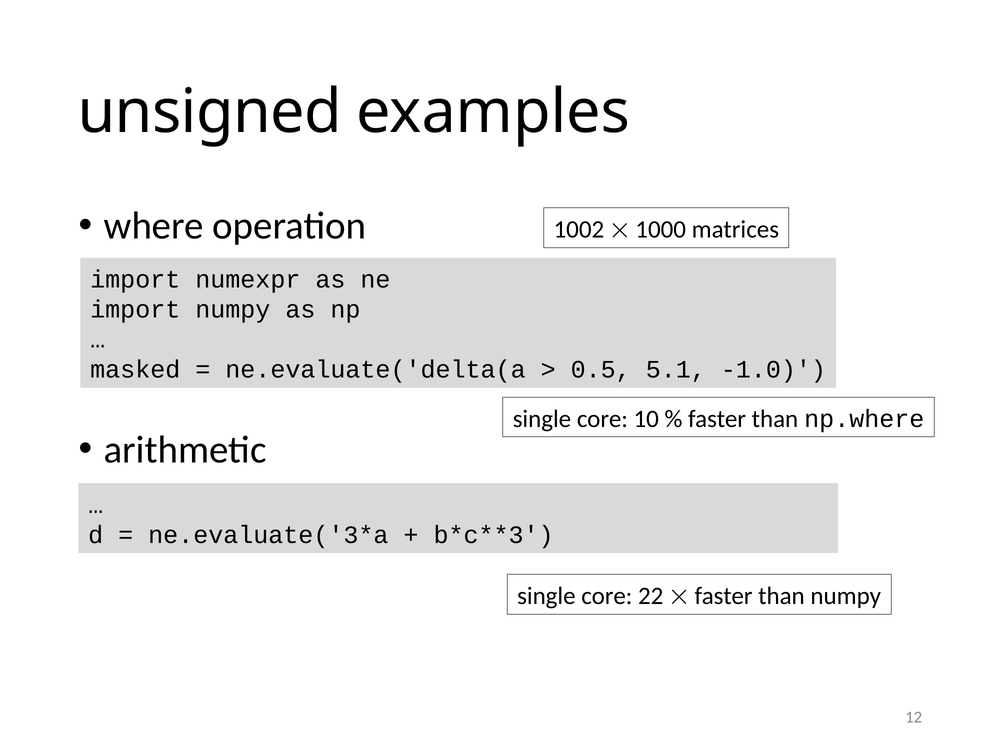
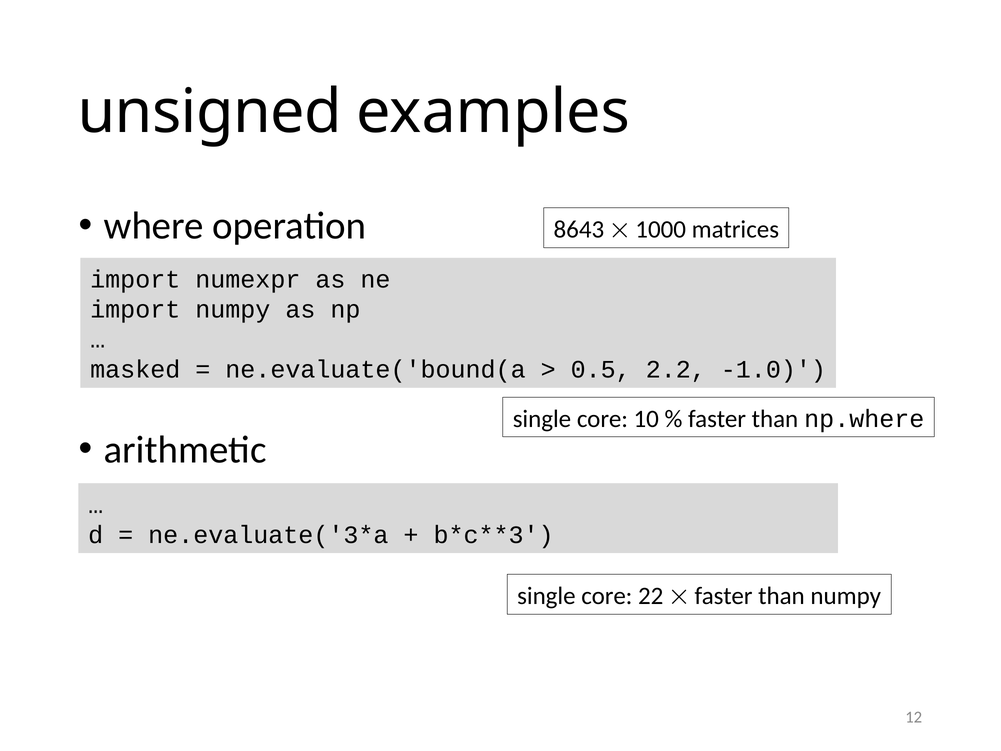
1002: 1002 -> 8643
ne.evaluate('delta(a: ne.evaluate('delta(a -> ne.evaluate('bound(a
5.1: 5.1 -> 2.2
